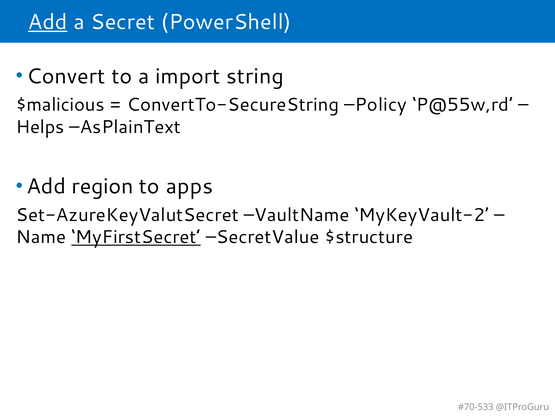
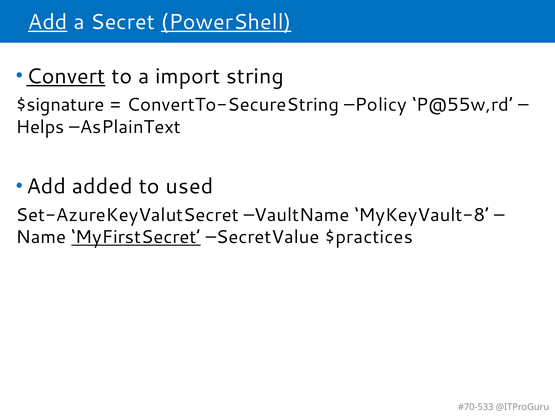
PowerShell underline: none -> present
Convert underline: none -> present
$malicious: $malicious -> $signature
region: region -> added
apps: apps -> used
MyKeyVault-2: MyKeyVault-2 -> MyKeyVault-8
$structure: $structure -> $practices
